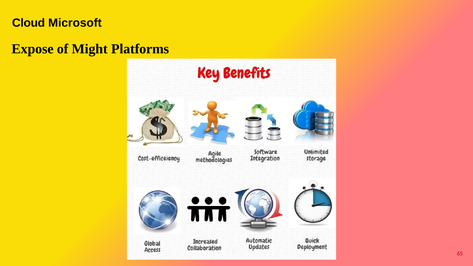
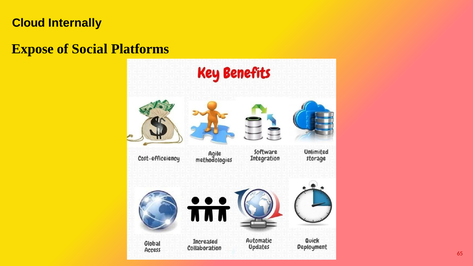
Microsoft: Microsoft -> Internally
Might: Might -> Social
